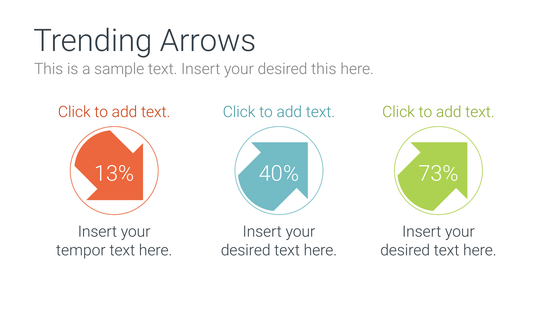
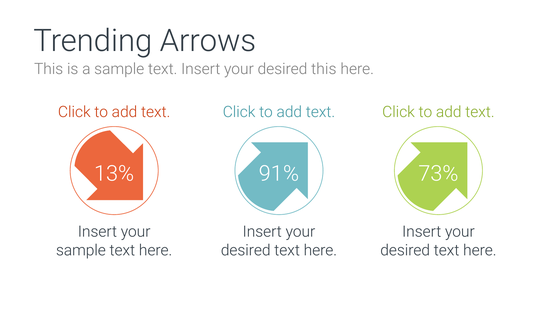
40%: 40% -> 91%
tempor at (81, 250): tempor -> sample
